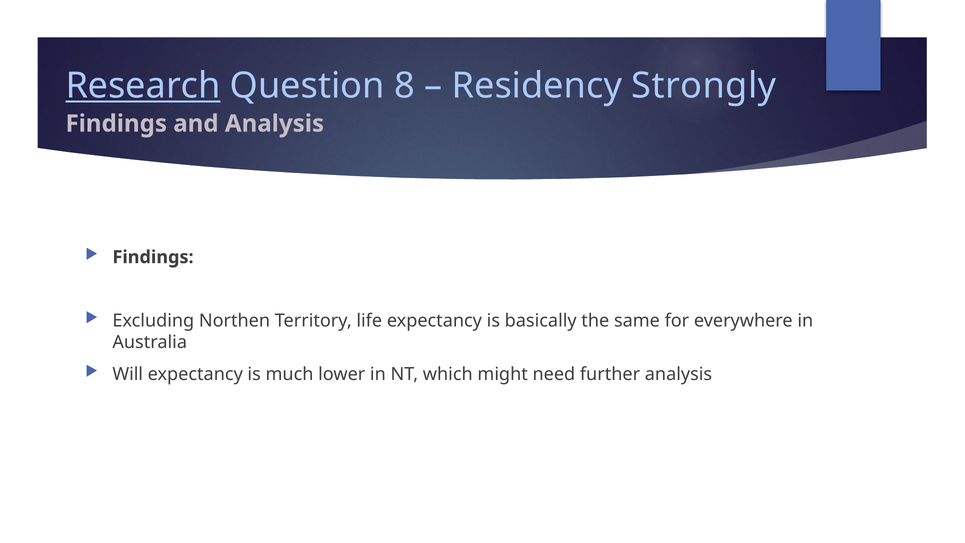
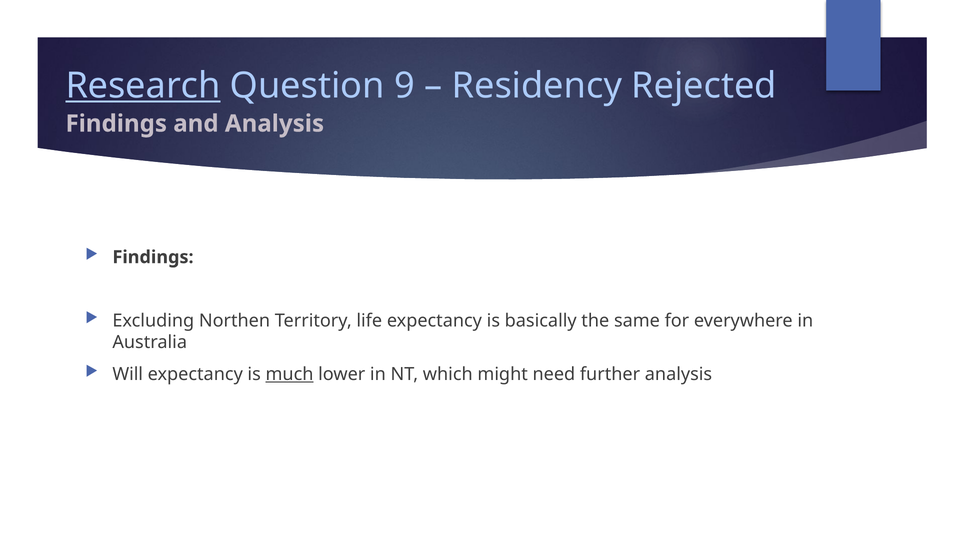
8: 8 -> 9
Strongly: Strongly -> Rejected
much underline: none -> present
